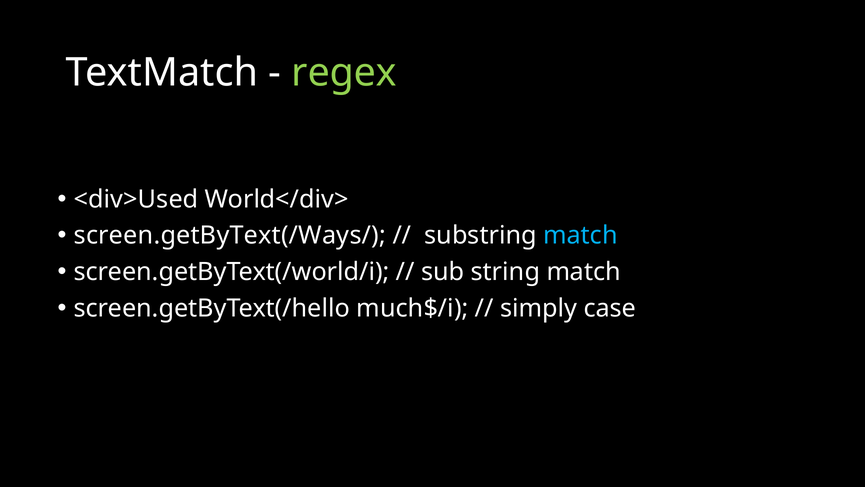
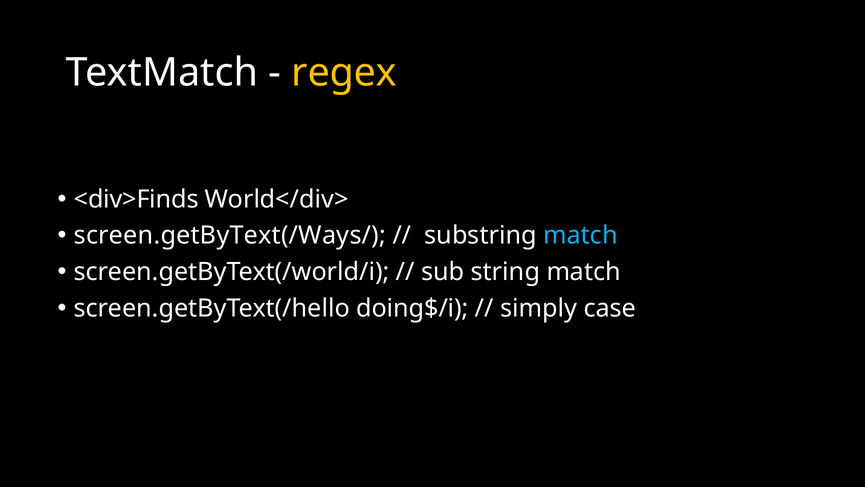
regex colour: light green -> yellow
<div>Used: <div>Used -> <div>Finds
much$/i: much$/i -> doing$/i
